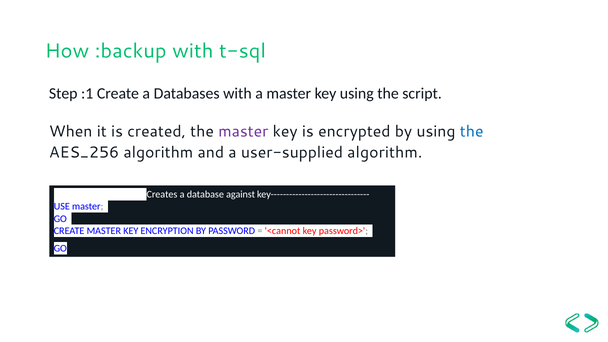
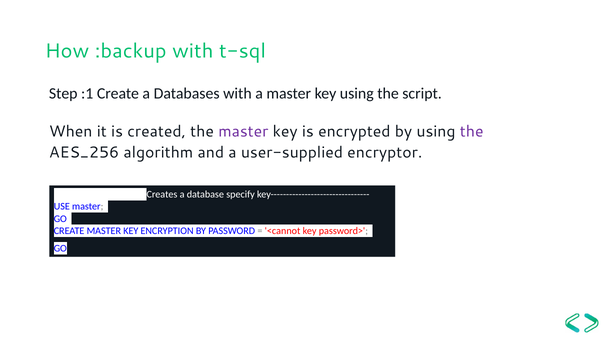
the at (472, 132) colour: blue -> purple
user-supplied algorithm: algorithm -> encryptor
against: against -> specify
